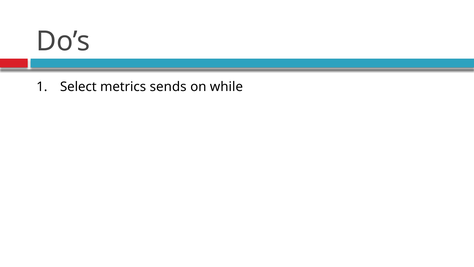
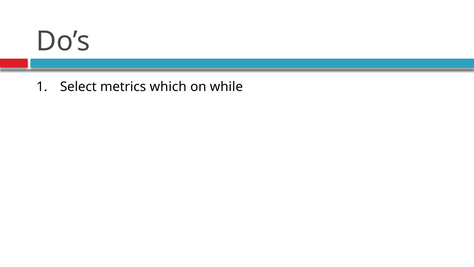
sends: sends -> which
